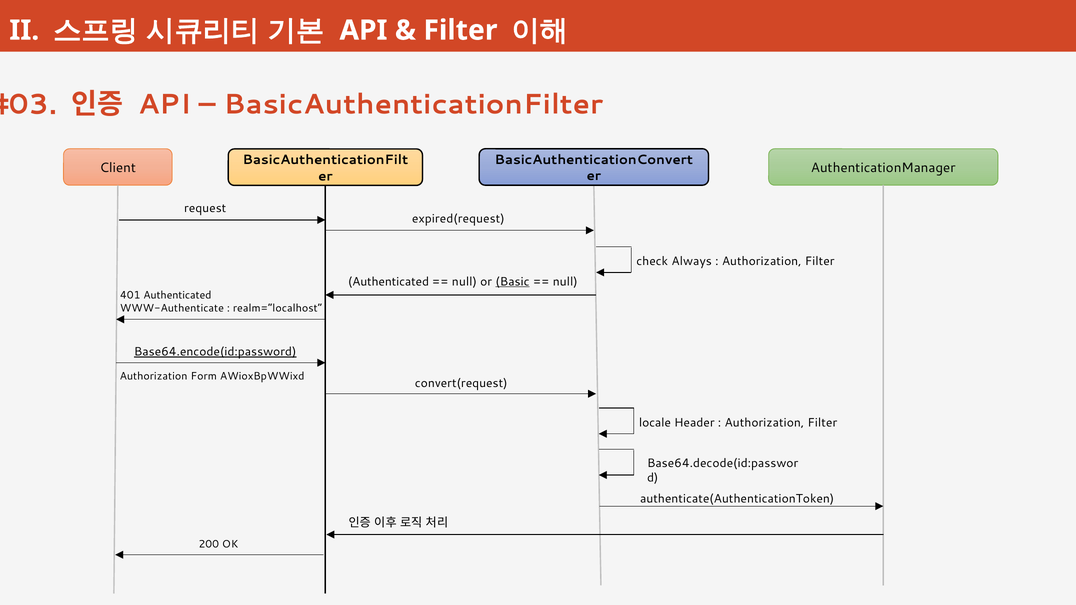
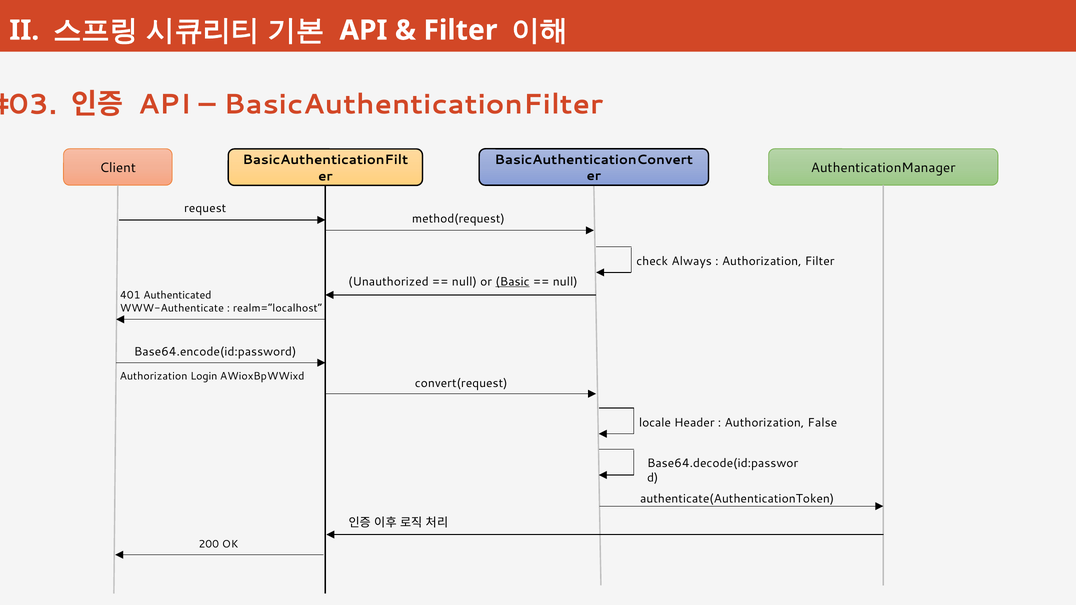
expired(request: expired(request -> method(request
Authenticated at (388, 282): Authenticated -> Unauthorized
Base64.encode(id:password underline: present -> none
Form: Form -> Login
Filter at (822, 423): Filter -> False
